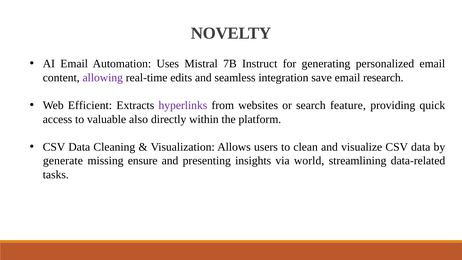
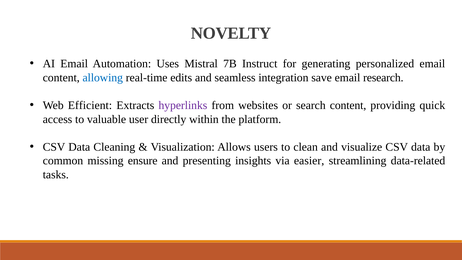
allowing colour: purple -> blue
search feature: feature -> content
also: also -> user
generate: generate -> common
world: world -> easier
